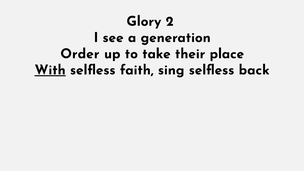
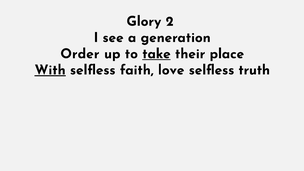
take underline: none -> present
sing: sing -> love
back: back -> truth
